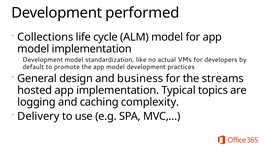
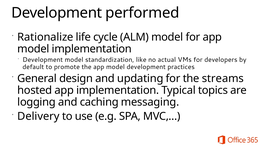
Collections: Collections -> Rationalize
business: business -> updating
complexity: complexity -> messaging
